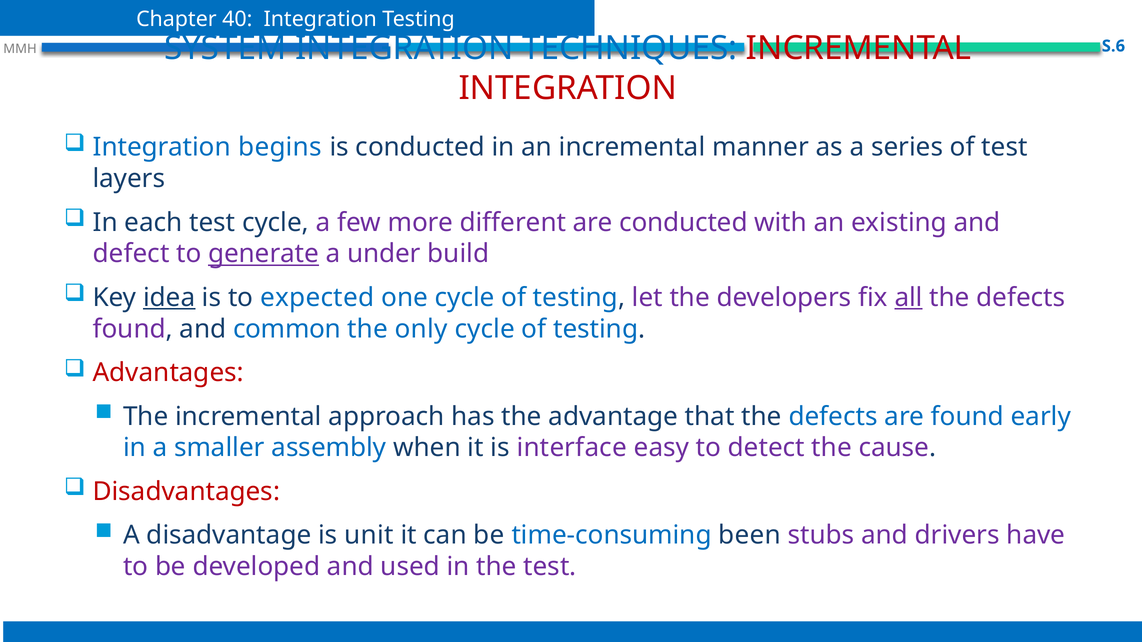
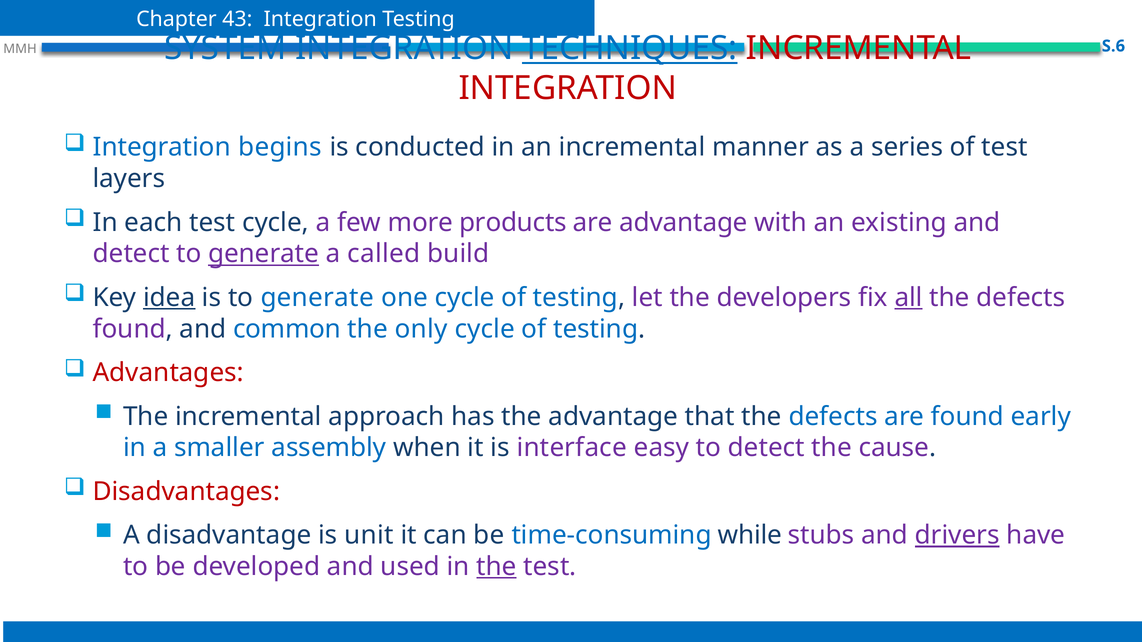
40: 40 -> 43
TECHNIQUES underline: none -> present
different: different -> products
are conducted: conducted -> advantage
defect at (131, 254): defect -> detect
under: under -> called
is to expected: expected -> generate
been: been -> while
drivers underline: none -> present
the at (496, 567) underline: none -> present
